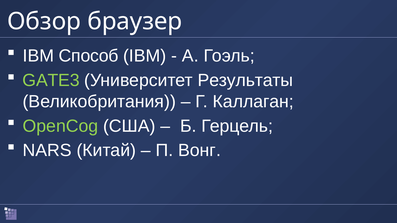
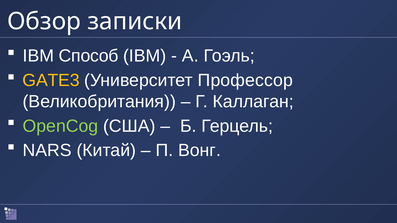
браузер: браузер -> записки
GATE3 colour: light green -> yellow
Результаты: Результаты -> Профессор
